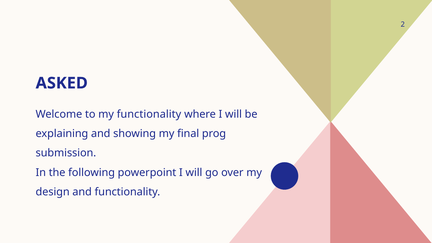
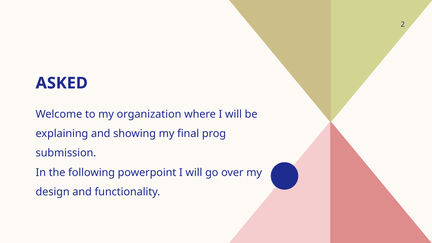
my functionality: functionality -> organization
